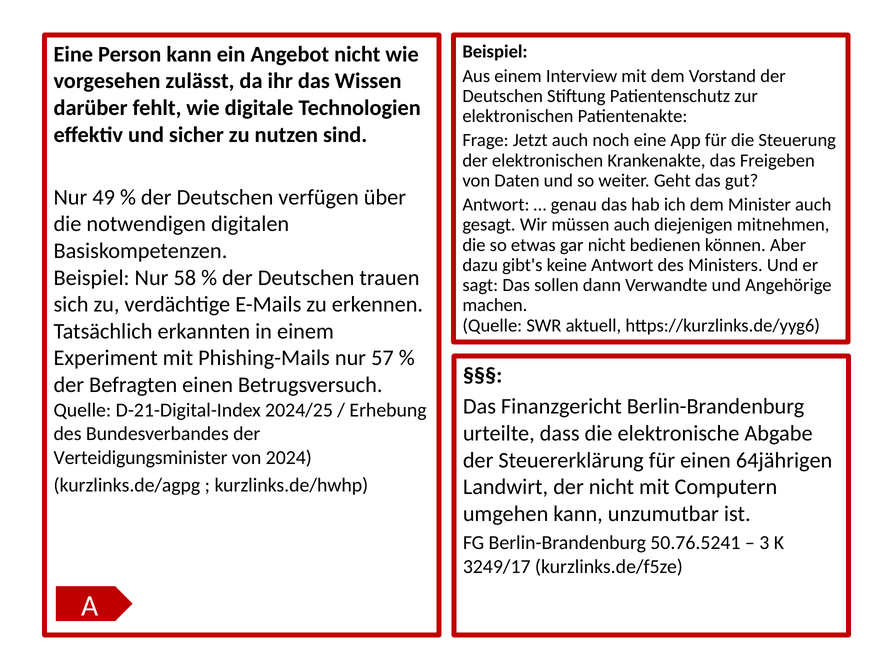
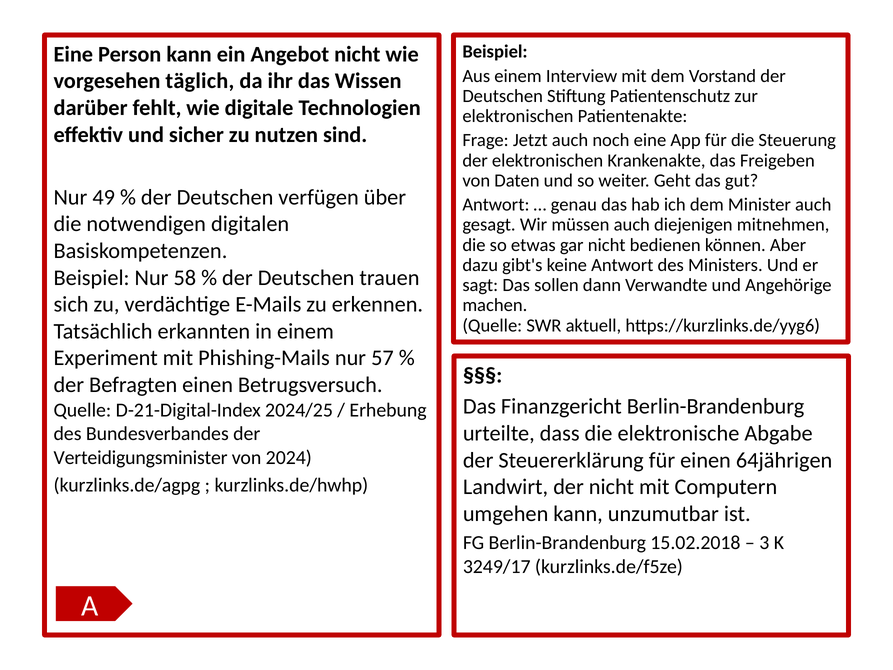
zulässt: zulässt -> täglich
50.76.5241: 50.76.5241 -> 15.02.2018
